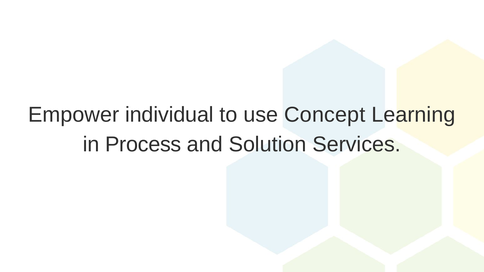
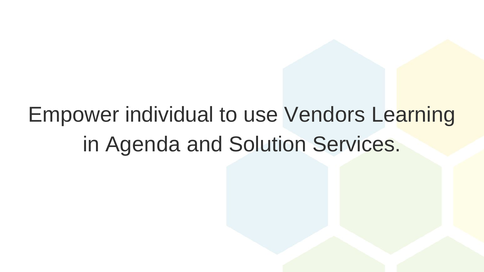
Concept: Concept -> Vendors
Process: Process -> Agenda
